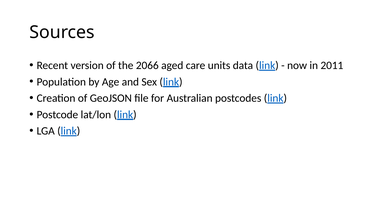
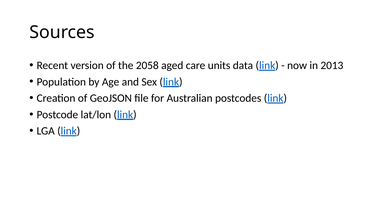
2066: 2066 -> 2058
2011: 2011 -> 2013
